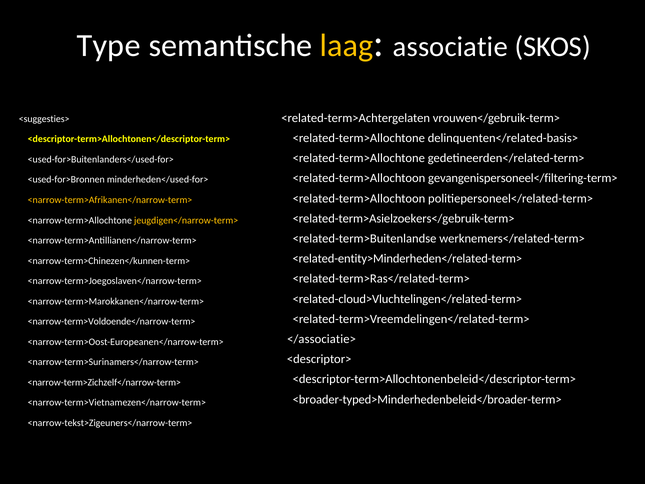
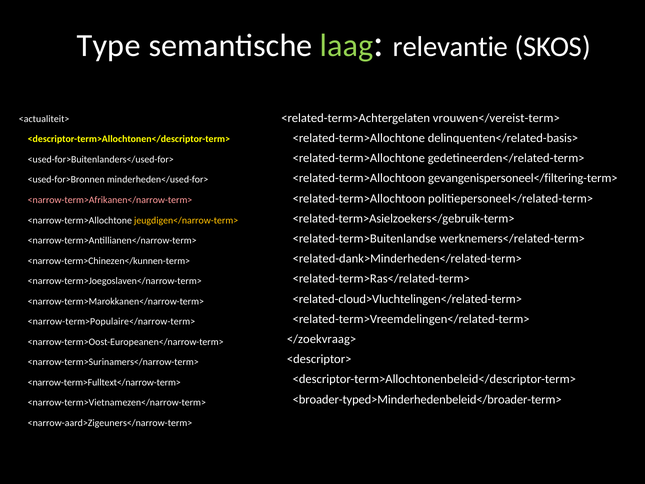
laag colour: yellow -> light green
associatie: associatie -> relevantie
vrouwen</gebruik-term>: vrouwen</gebruik-term> -> vrouwen</vereist-term>
<suggesties>: <suggesties> -> <actualiteit>
<narrow-term>Afrikanen</narrow-term> colour: yellow -> pink
<related-entity>Minderheden</related-term>: <related-entity>Minderheden</related-term> -> <related-dank>Minderheden</related-term>
<narrow-term>Voldoende</narrow-term>: <narrow-term>Voldoende</narrow-term> -> <narrow-term>Populaire</narrow-term>
</associatie>: </associatie> -> </zoekvraag>
<narrow-term>Zichzelf</narrow-term>: <narrow-term>Zichzelf</narrow-term> -> <narrow-term>Fulltext</narrow-term>
<narrow-tekst>Zigeuners</narrow-term>: <narrow-tekst>Zigeuners</narrow-term> -> <narrow-aard>Zigeuners</narrow-term>
